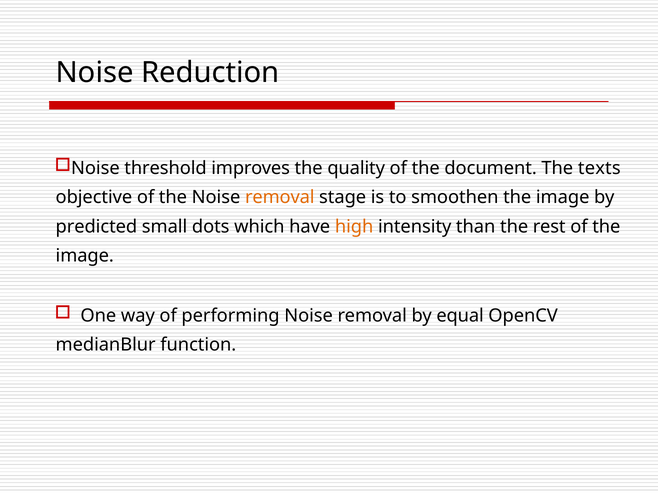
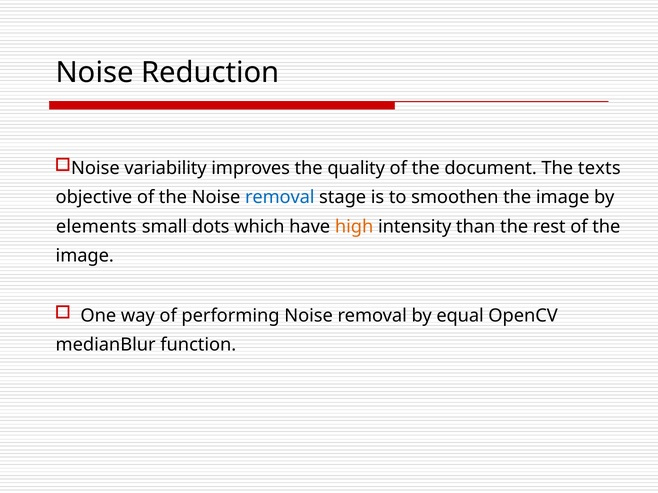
threshold: threshold -> variability
removal at (280, 198) colour: orange -> blue
predicted: predicted -> elements
